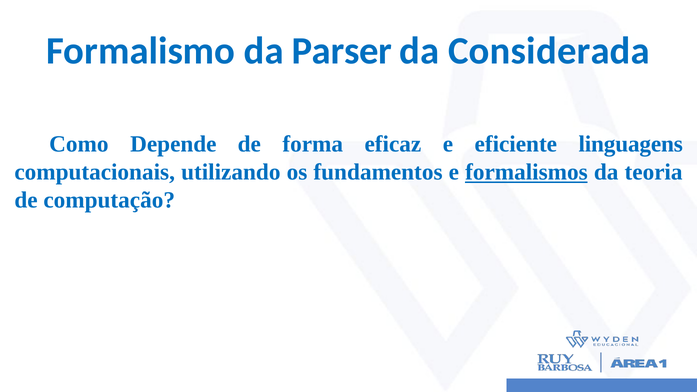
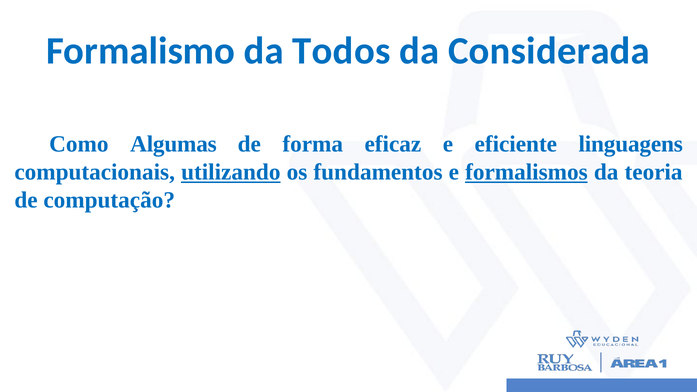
Parser: Parser -> Todos
Depende: Depende -> Algumas
utilizando underline: none -> present
